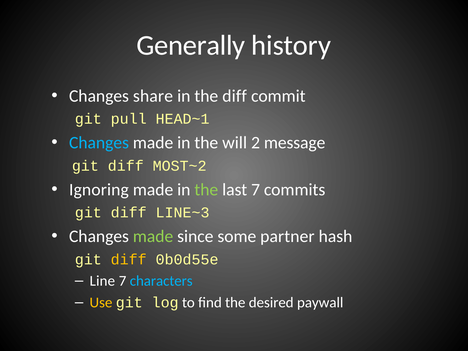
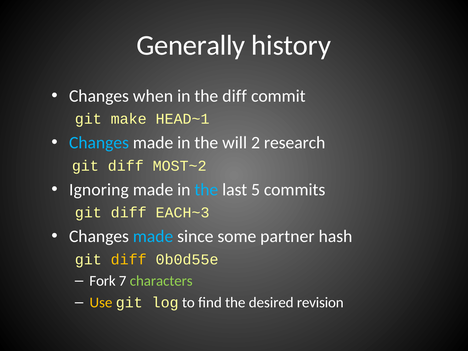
share: share -> when
pull: pull -> make
message: message -> research
the at (206, 190) colour: light green -> light blue
last 7: 7 -> 5
LINE~3: LINE~3 -> EACH~3
made at (153, 236) colour: light green -> light blue
Line: Line -> Fork
characters colour: light blue -> light green
paywall: paywall -> revision
